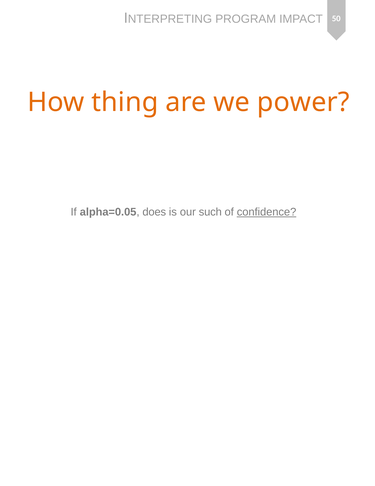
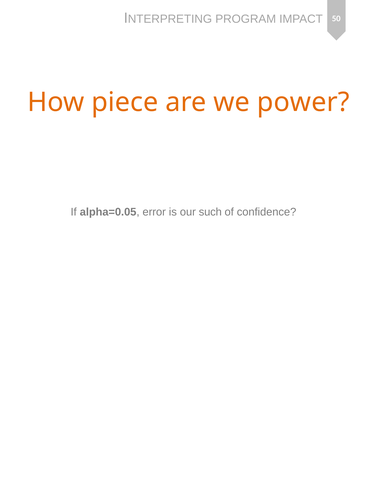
thing: thing -> piece
does: does -> error
confidence underline: present -> none
